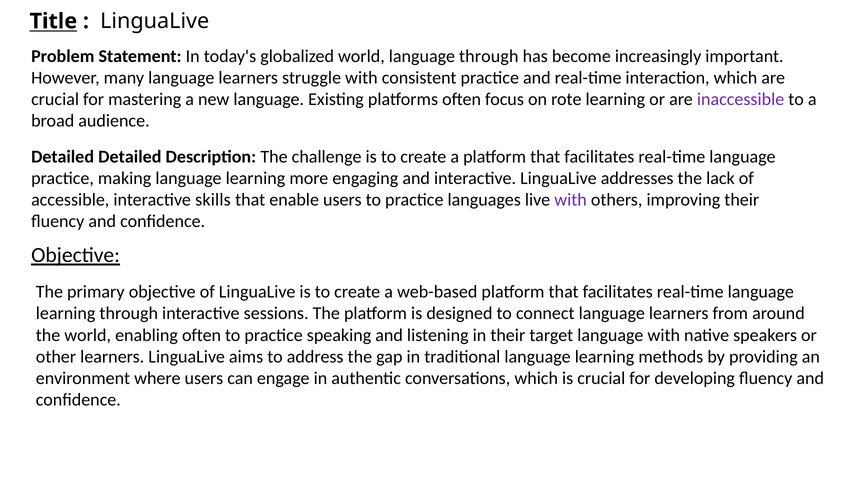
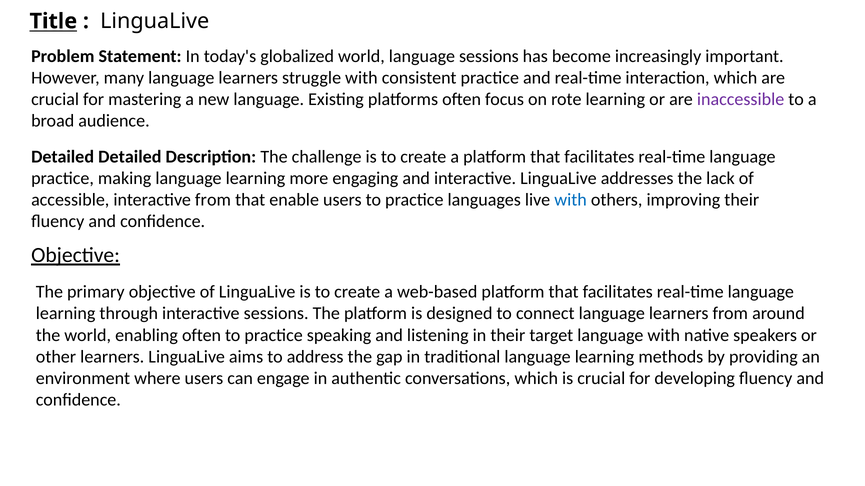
language through: through -> sessions
interactive skills: skills -> from
with at (571, 200) colour: purple -> blue
